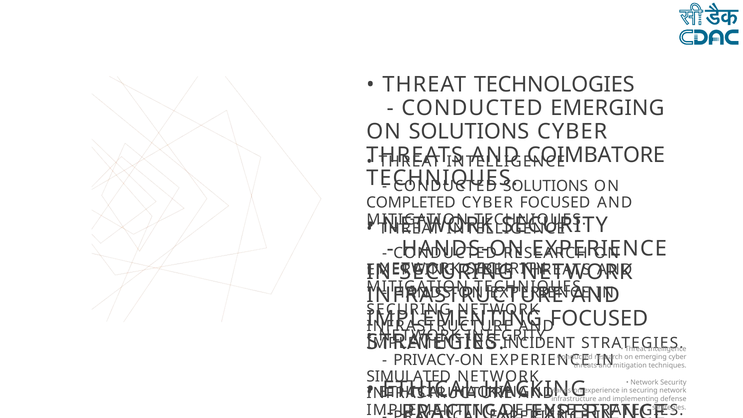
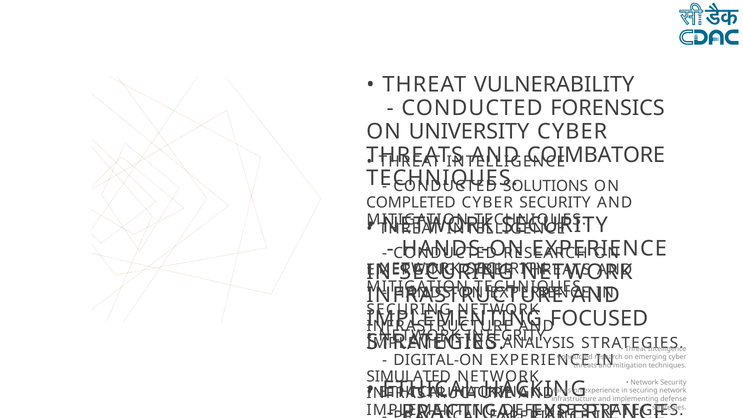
THREAT TECHNOLOGIES: TECHNOLOGIES -> VULNERABILITY
CONDUCTED EMERGING: EMERGING -> FORENSICS
ON SOLUTIONS: SOLUTIONS -> UNIVERSITY
CYBER FOCUSED: FOCUSED -> SECURITY
INCIDENT: INCIDENT -> ANALYSIS
PRIVACY-ON: PRIVACY-ON -> DIGITAL-ON
